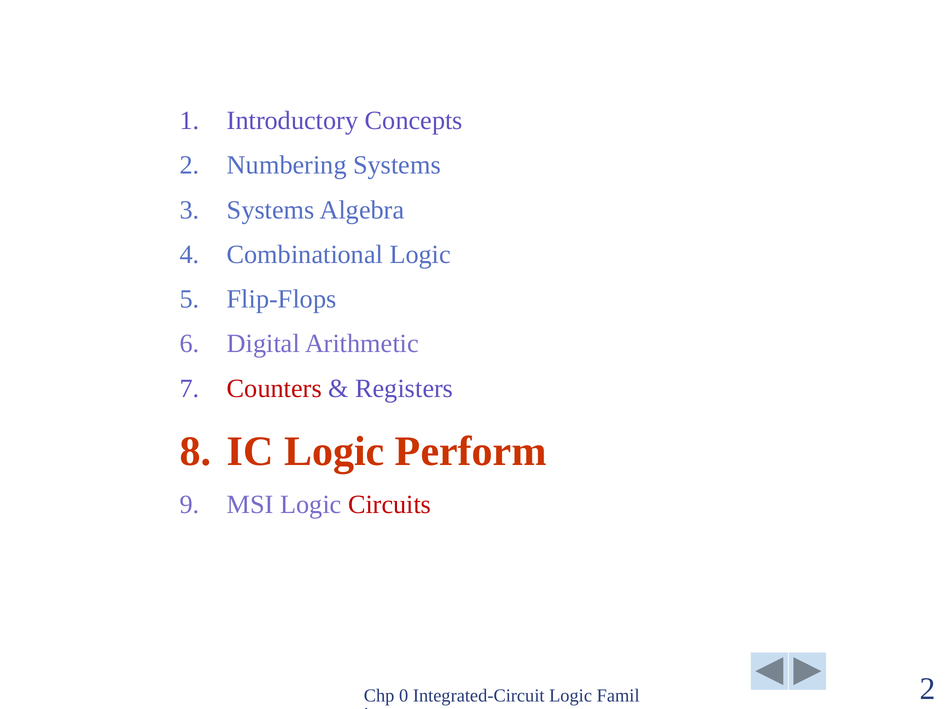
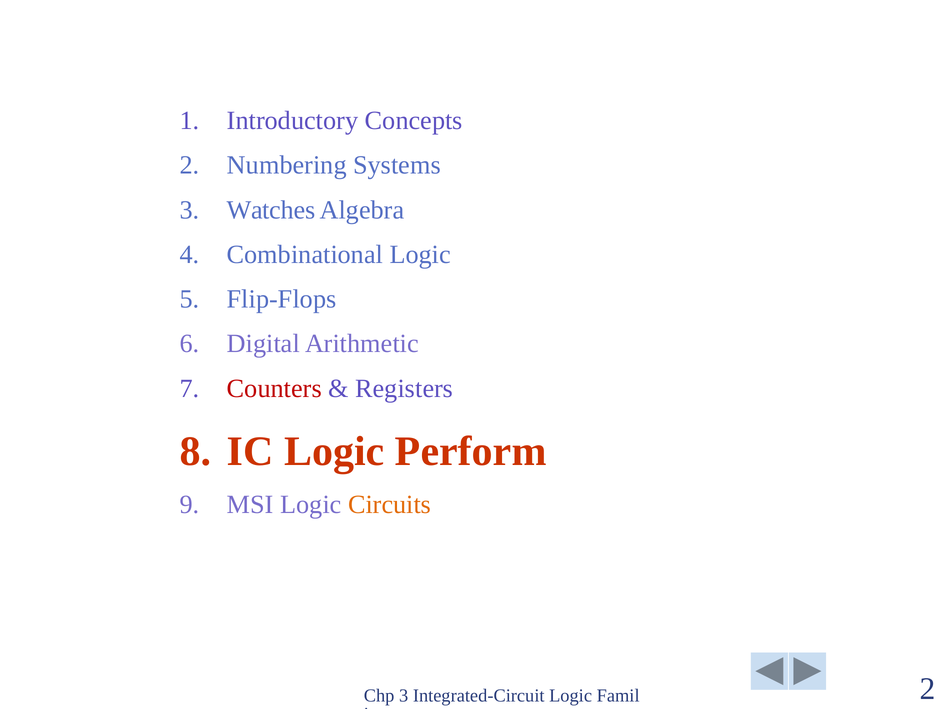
Systems at (271, 210): Systems -> Watches
Circuits colour: red -> orange
Chp 0: 0 -> 3
